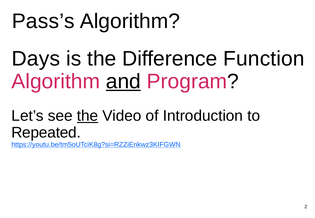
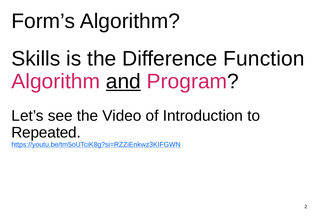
Pass’s: Pass’s -> Form’s
Days: Days -> Skills
the at (88, 116) underline: present -> none
